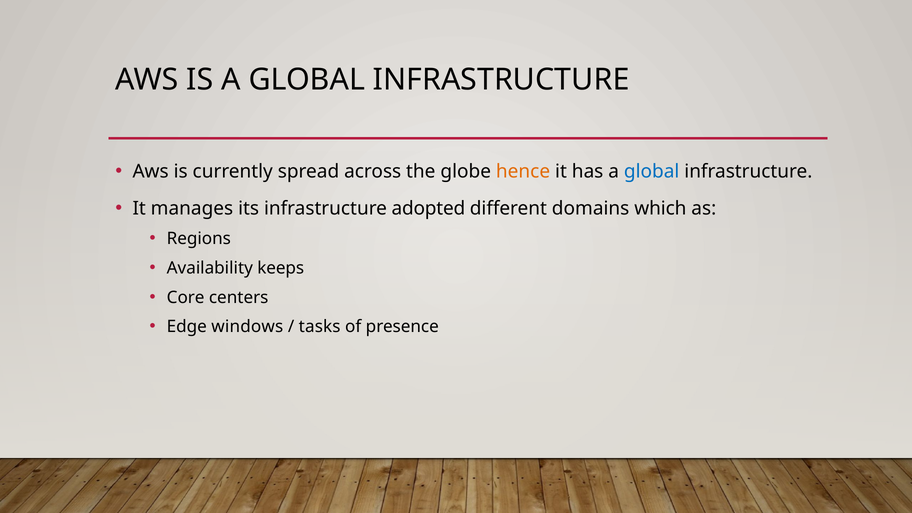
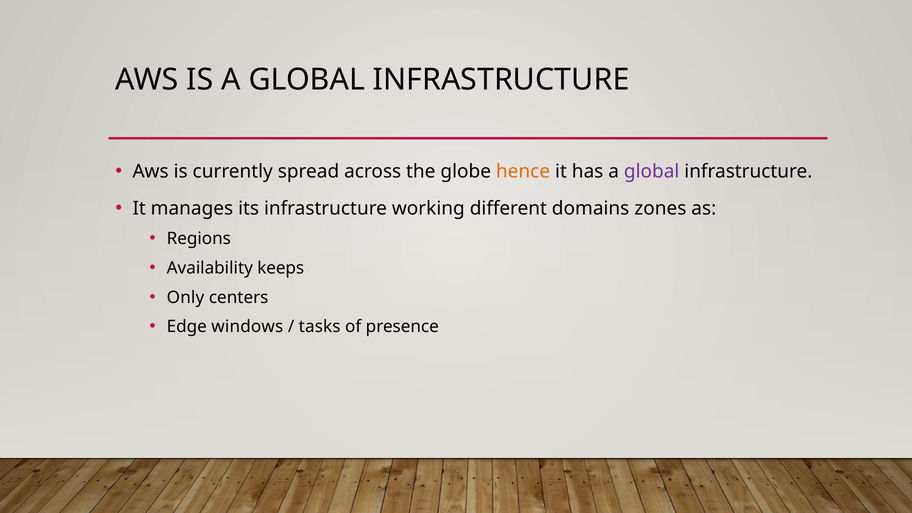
global at (652, 171) colour: blue -> purple
adopted: adopted -> working
which: which -> zones
Core: Core -> Only
